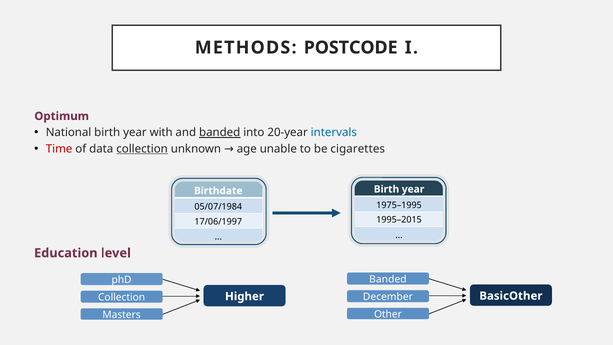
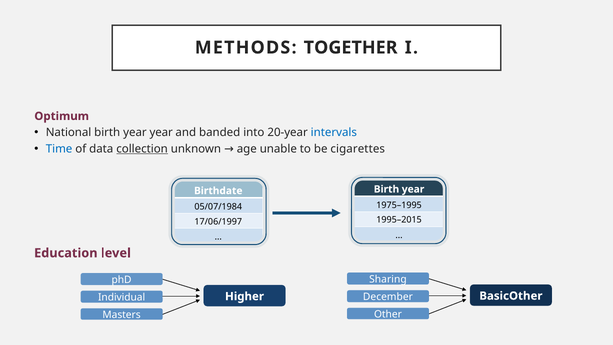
POSTCODE: POSTCODE -> TOGETHER
year with: with -> year
banded at (220, 132) underline: present -> none
Time colour: red -> blue
Banded at (388, 279): Banded -> Sharing
Collection at (122, 297): Collection -> Individual
